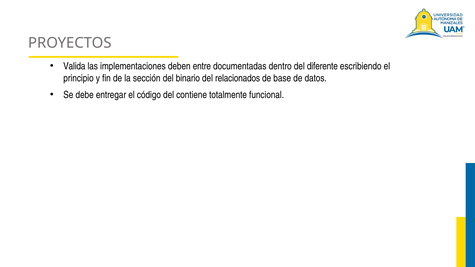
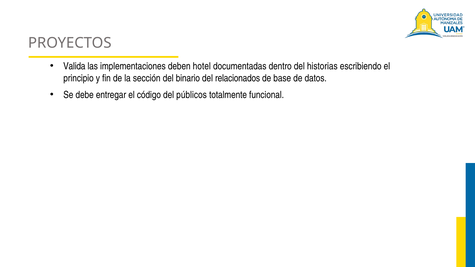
entre: entre -> hotel
diferente: diferente -> historias
contiene: contiene -> públicos
